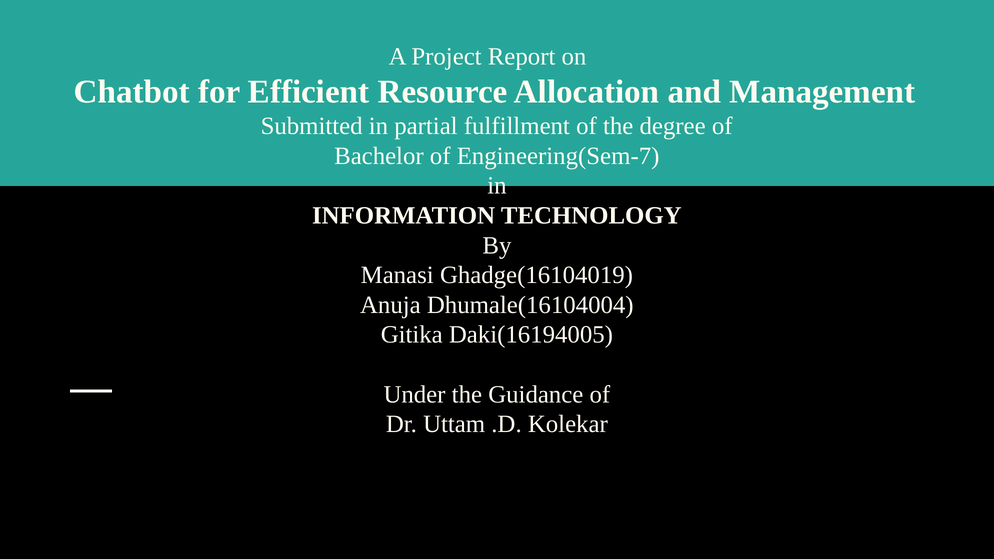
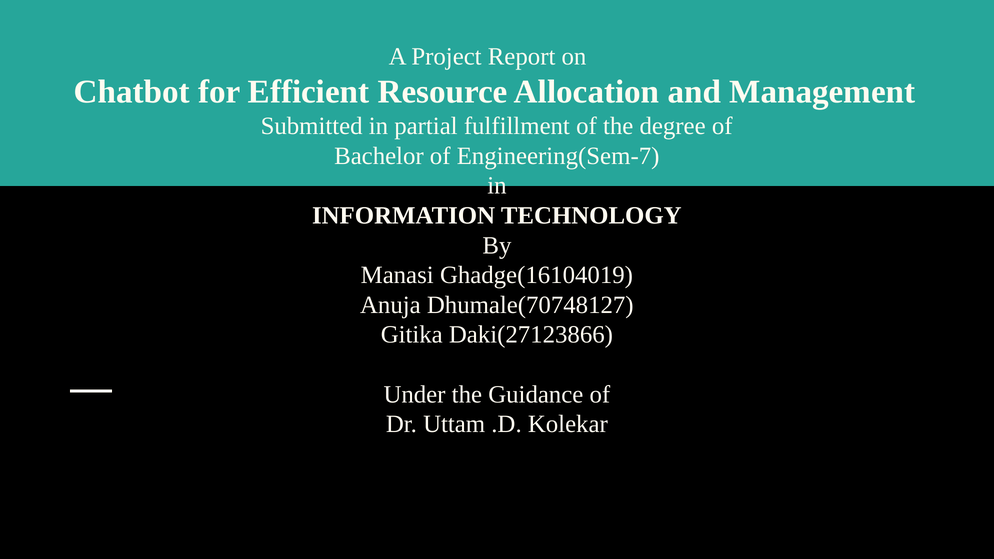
Dhumale(16104004: Dhumale(16104004 -> Dhumale(70748127
Daki(16194005: Daki(16194005 -> Daki(27123866
